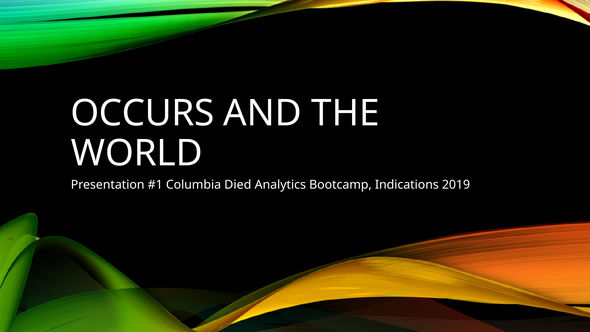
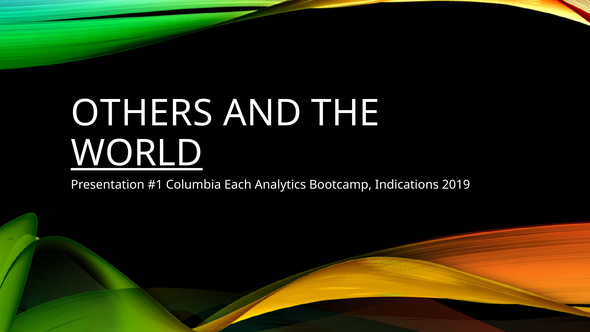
OCCURS: OCCURS -> OTHERS
WORLD underline: none -> present
Died: Died -> Each
